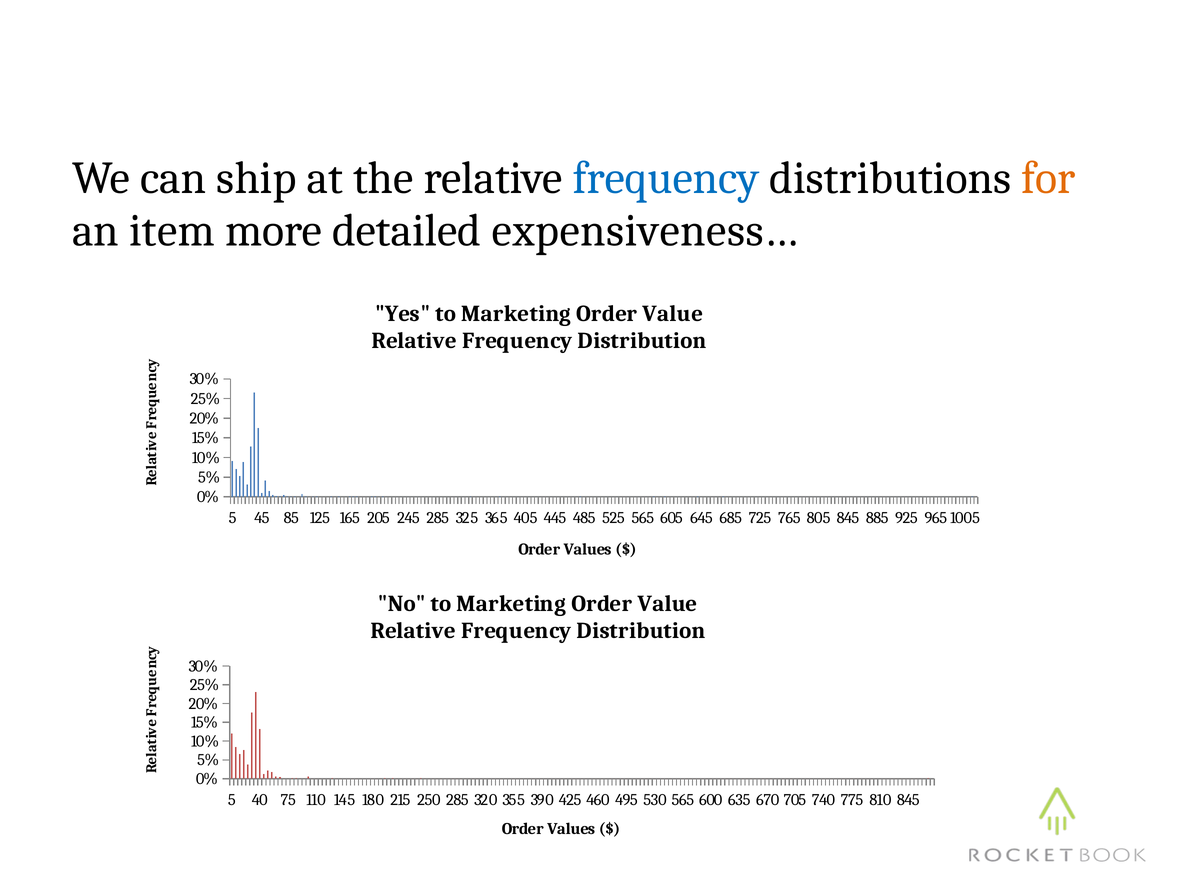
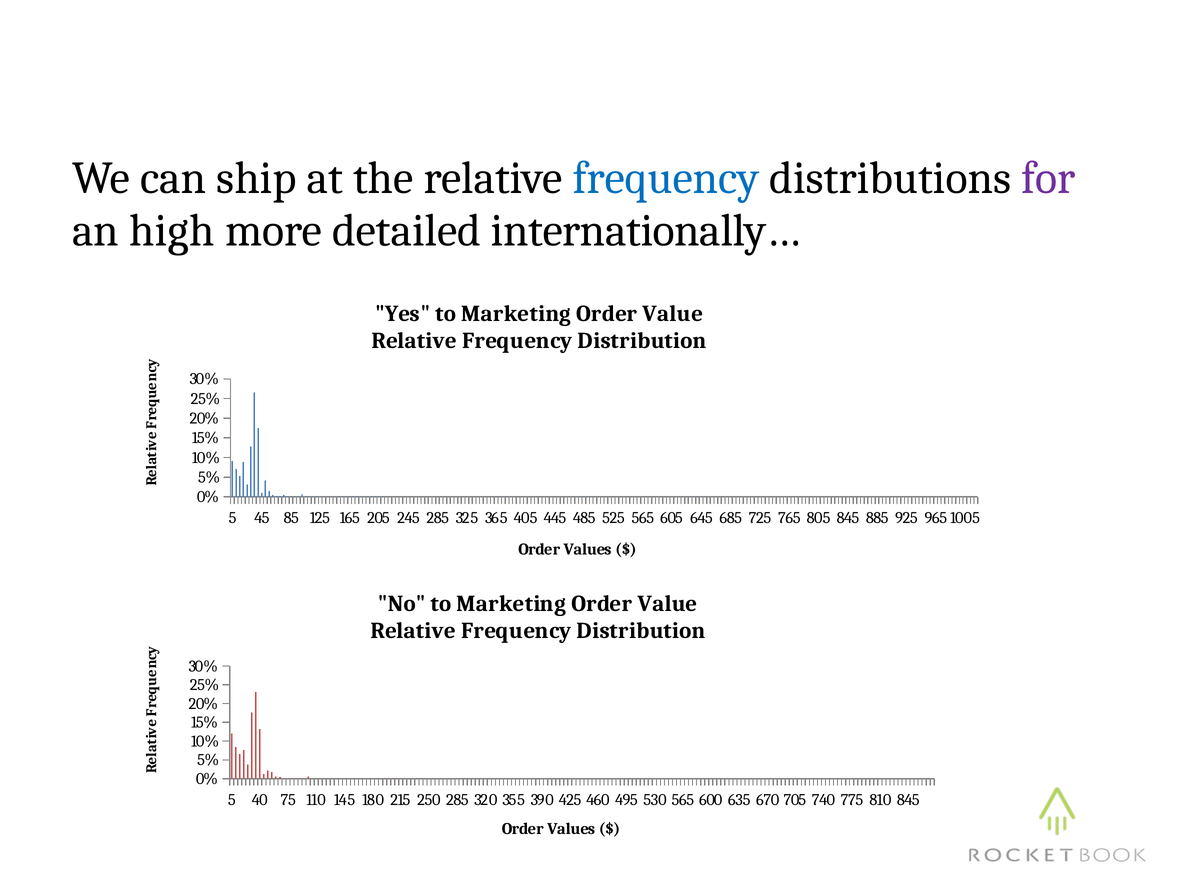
for colour: orange -> purple
item: item -> high
expensiveness…: expensiveness… -> internationally…
